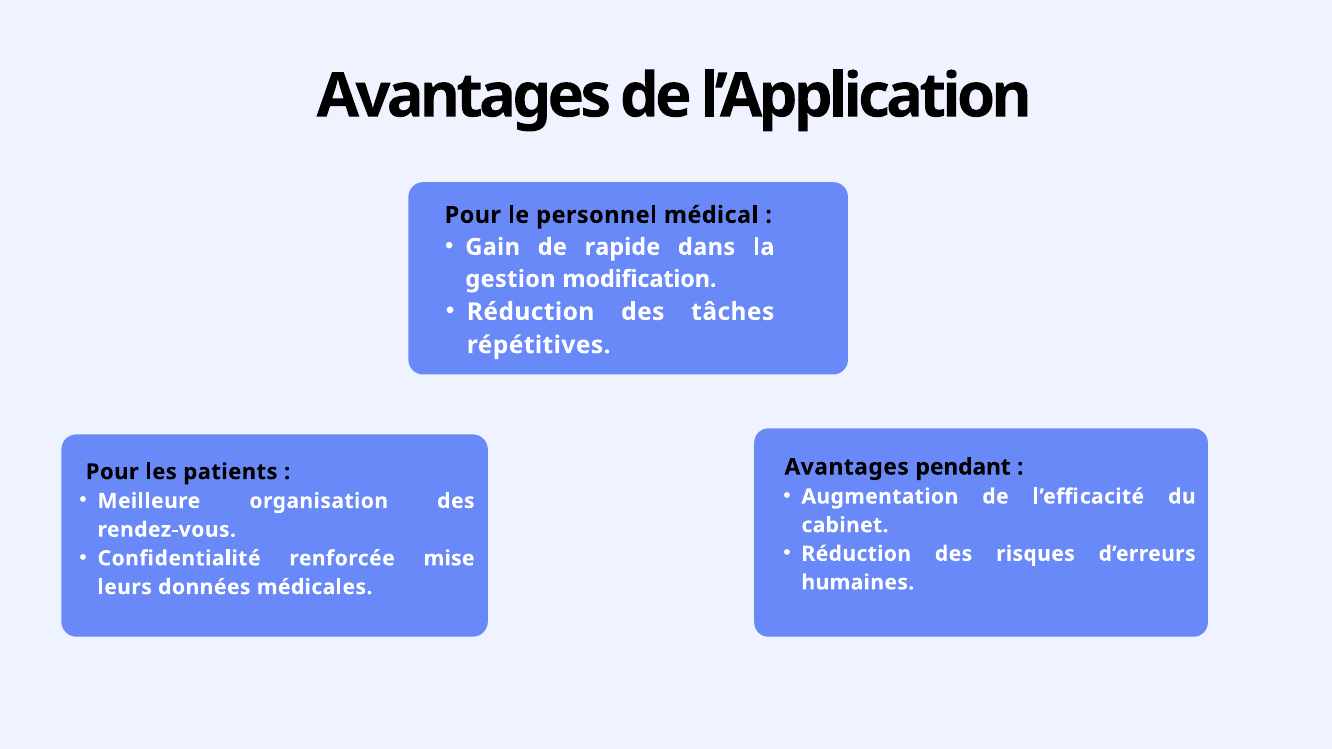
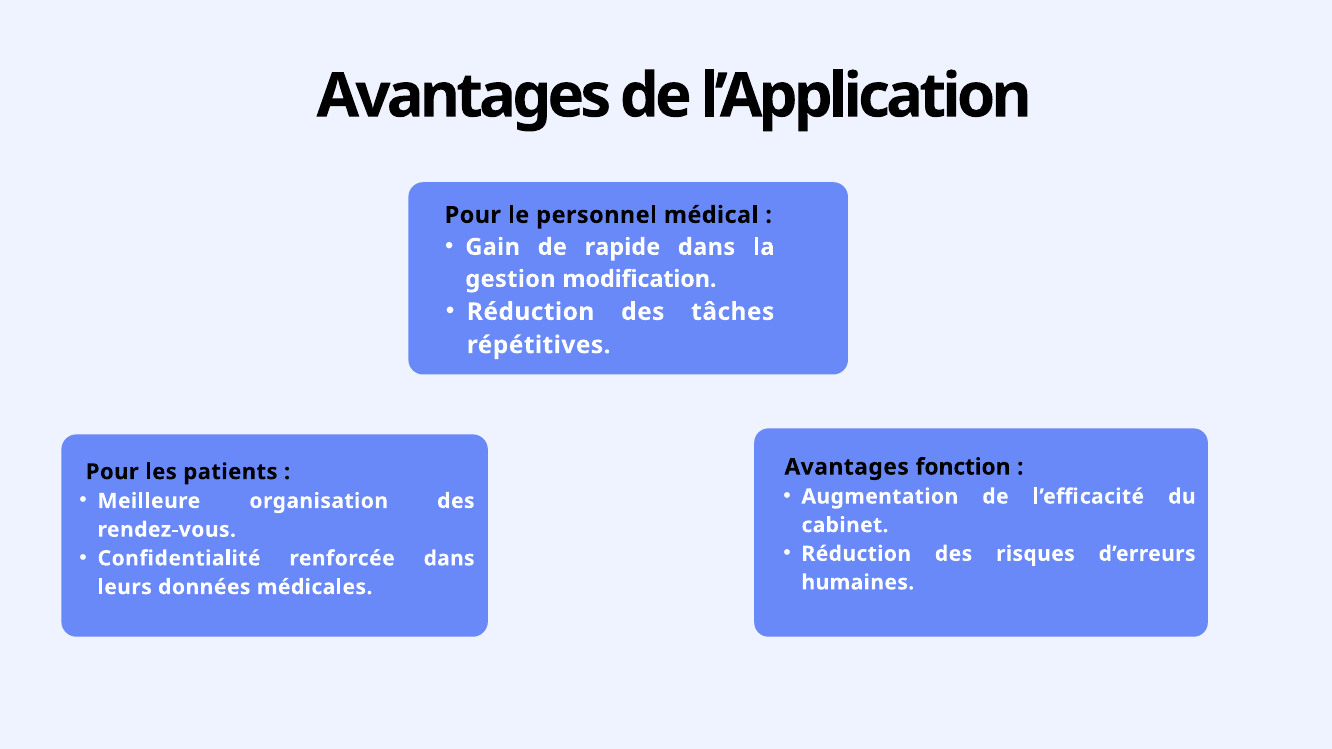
pendant: pendant -> fonction
renforcée mise: mise -> dans
